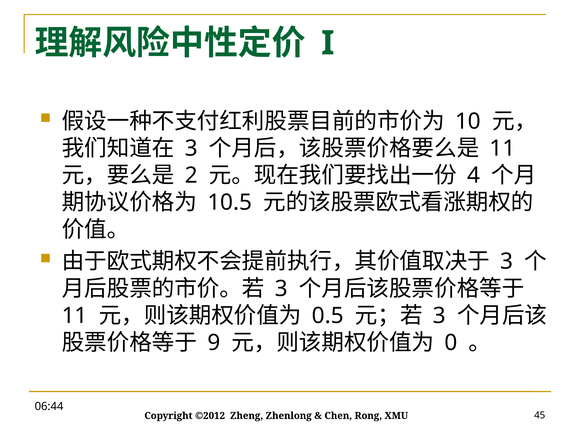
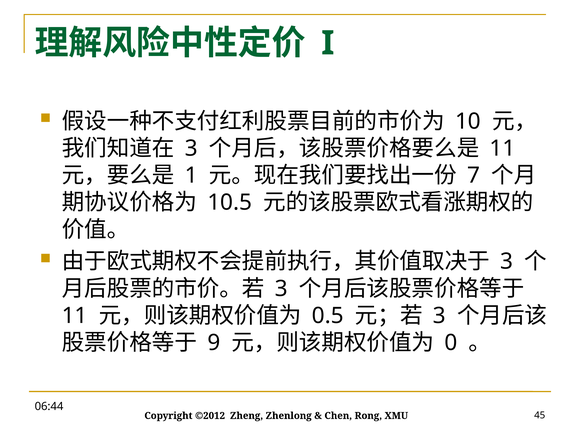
2: 2 -> 1
4: 4 -> 7
